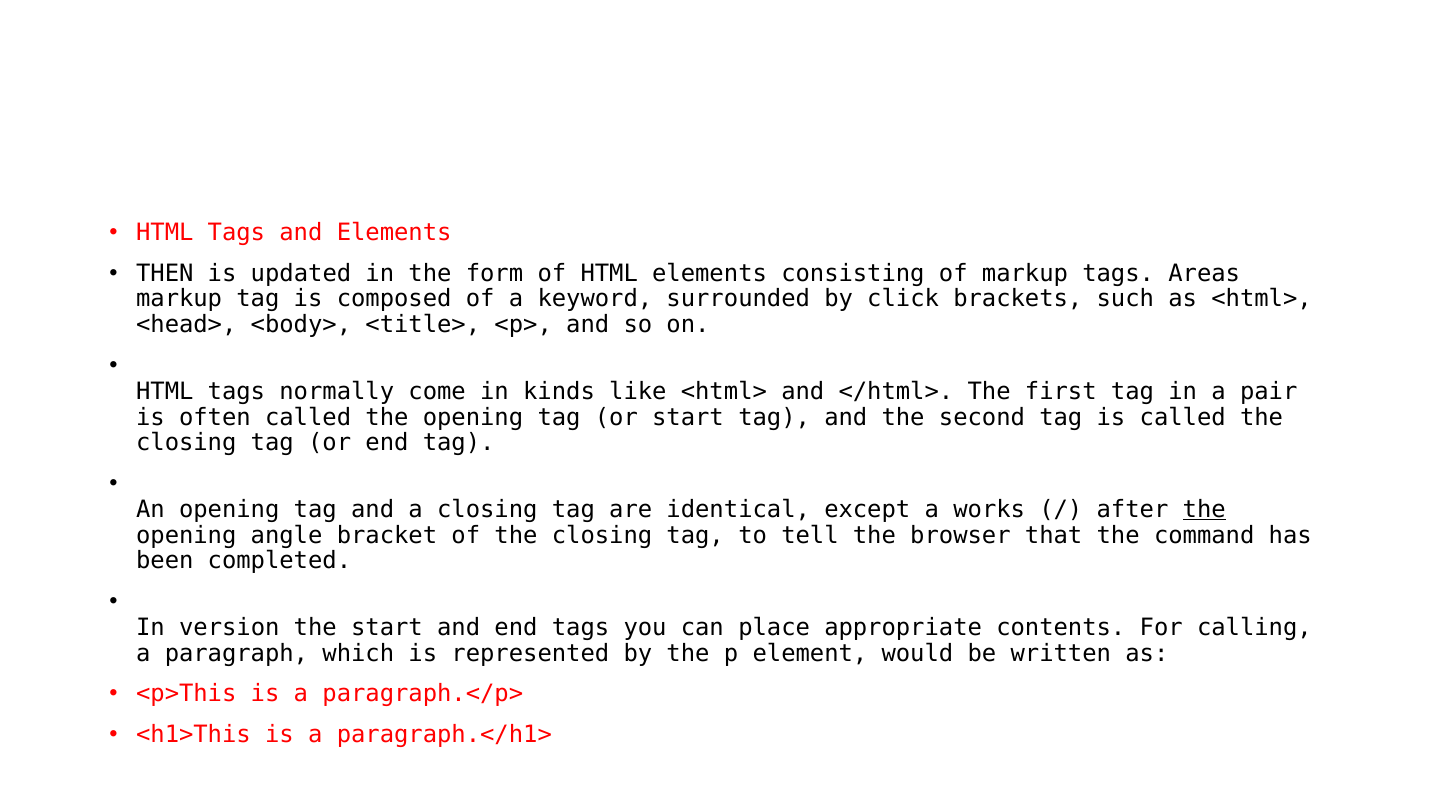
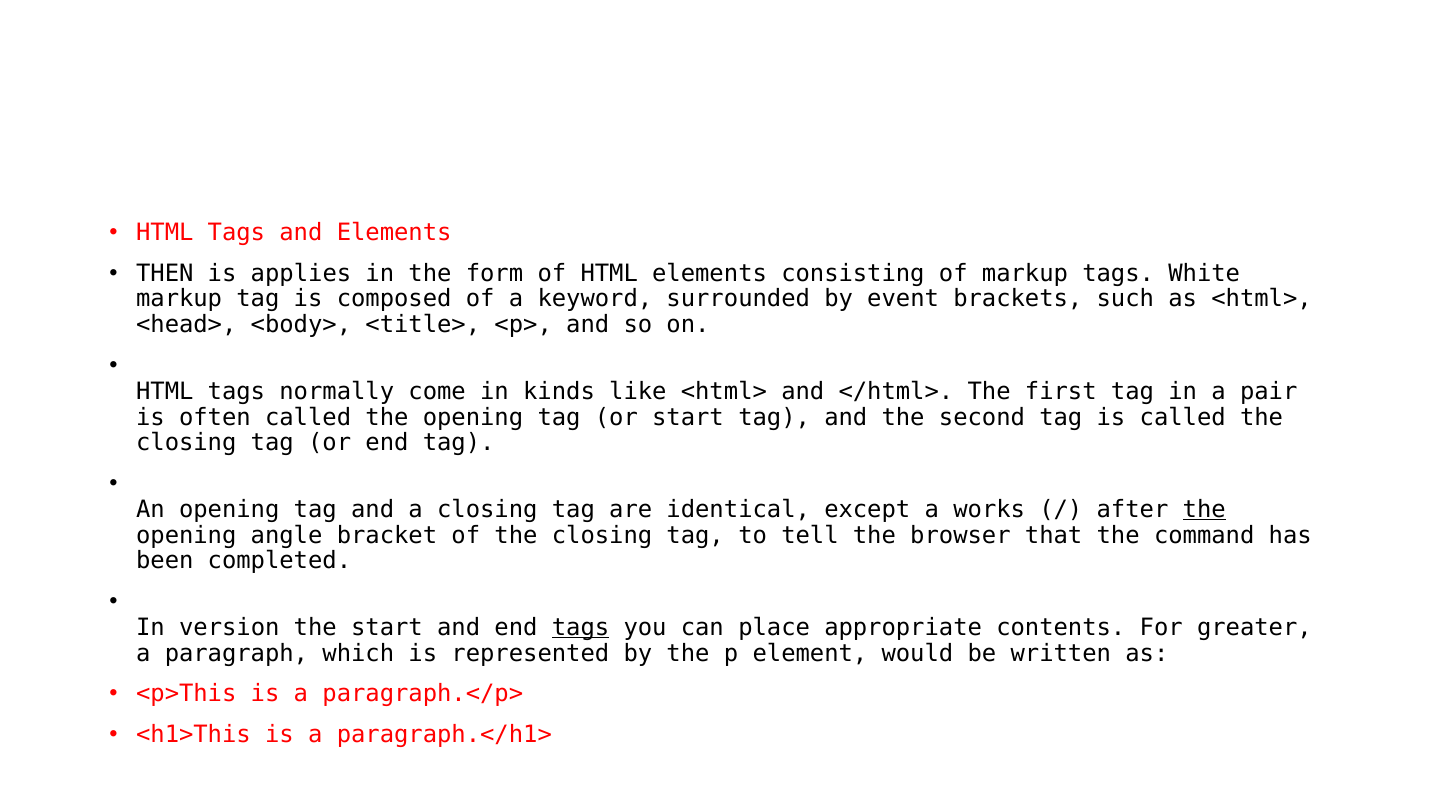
updated: updated -> applies
Areas: Areas -> White
click: click -> event
tags at (581, 627) underline: none -> present
calling: calling -> greater
